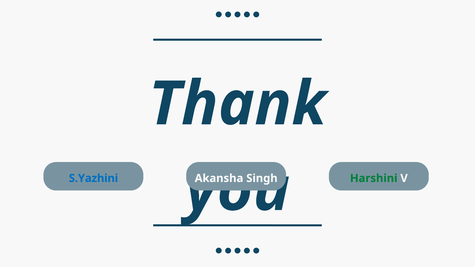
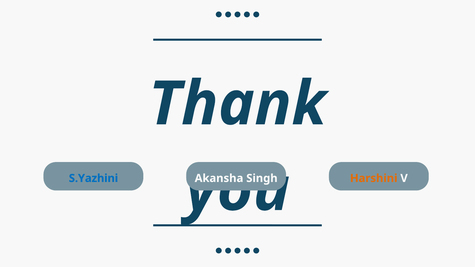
Harshini colour: green -> orange
